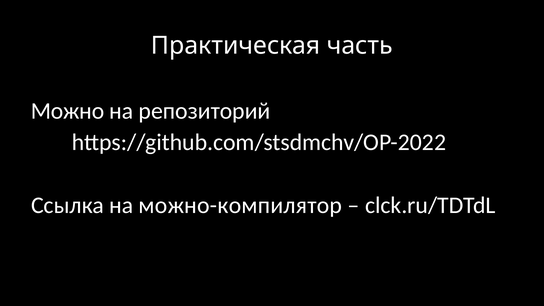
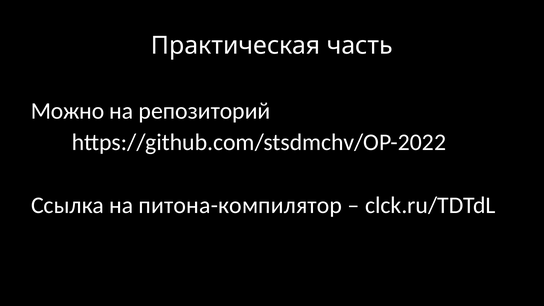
можно-компилятор: можно-компилятор -> питона-компилятор
